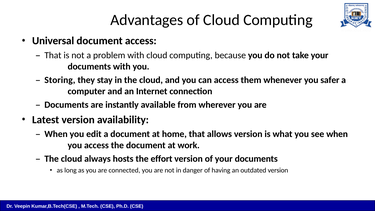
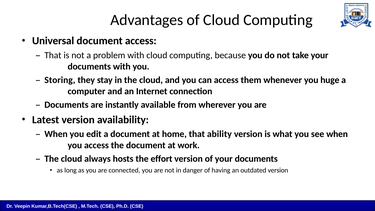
safer: safer -> huge
allows: allows -> ability
